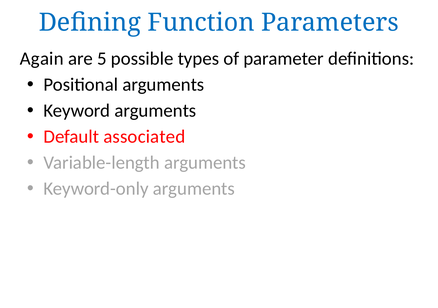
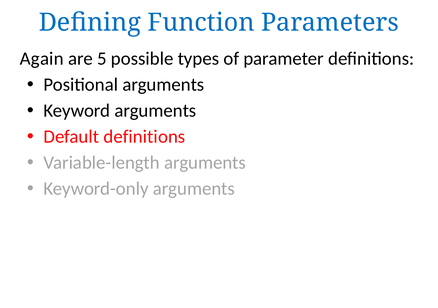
Default associated: associated -> definitions
